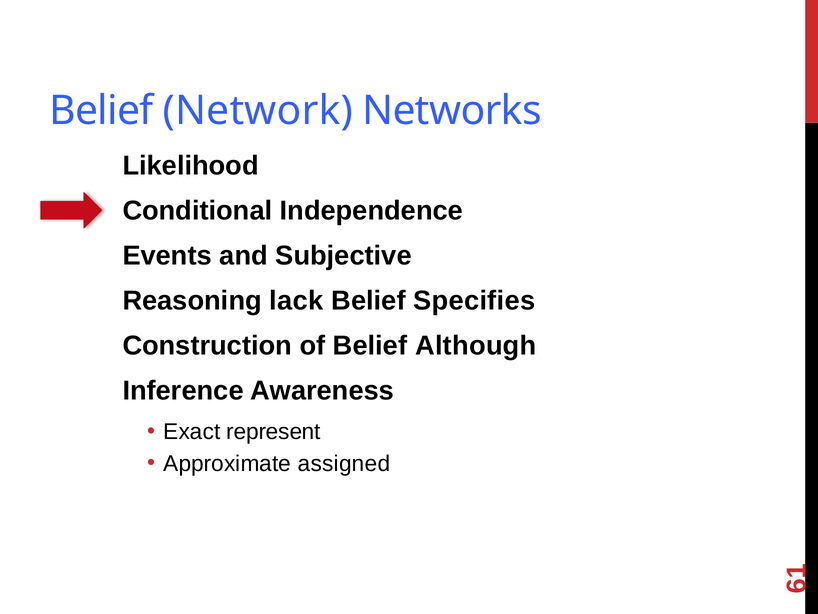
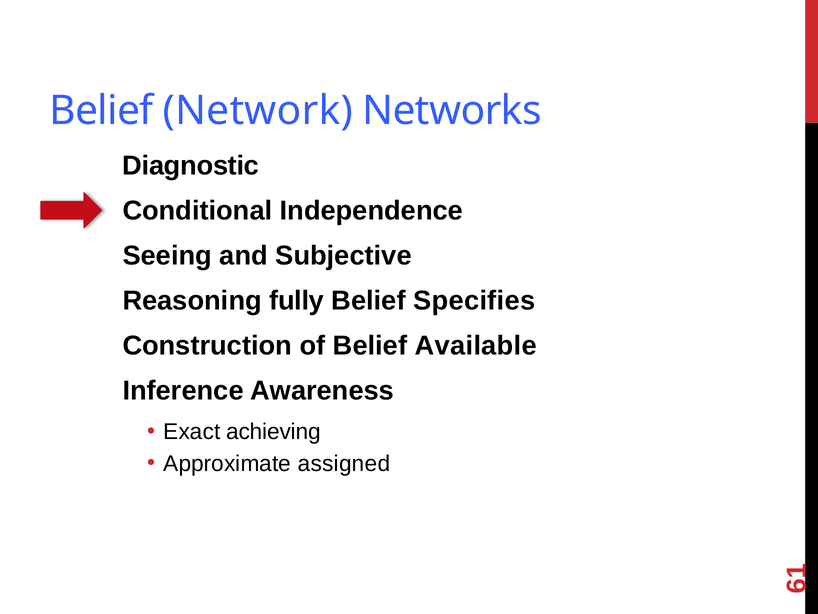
Likelihood: Likelihood -> Diagnostic
Events: Events -> Seeing
lack: lack -> fully
Although: Although -> Available
represent: represent -> achieving
